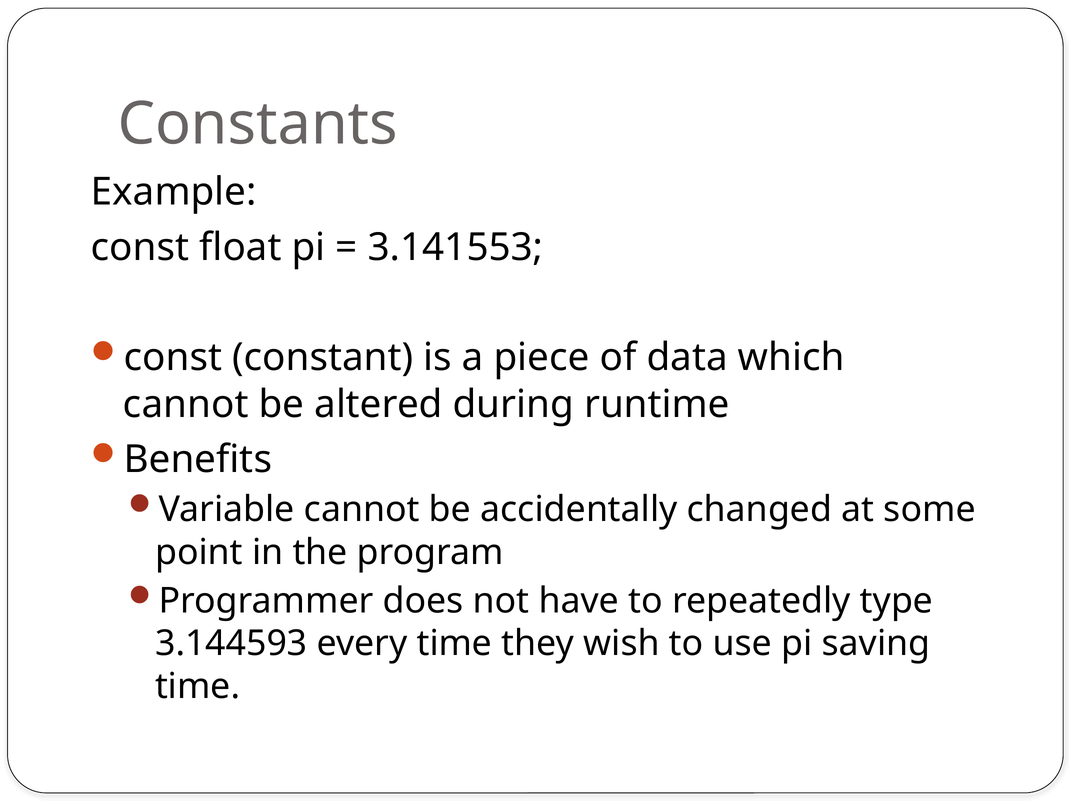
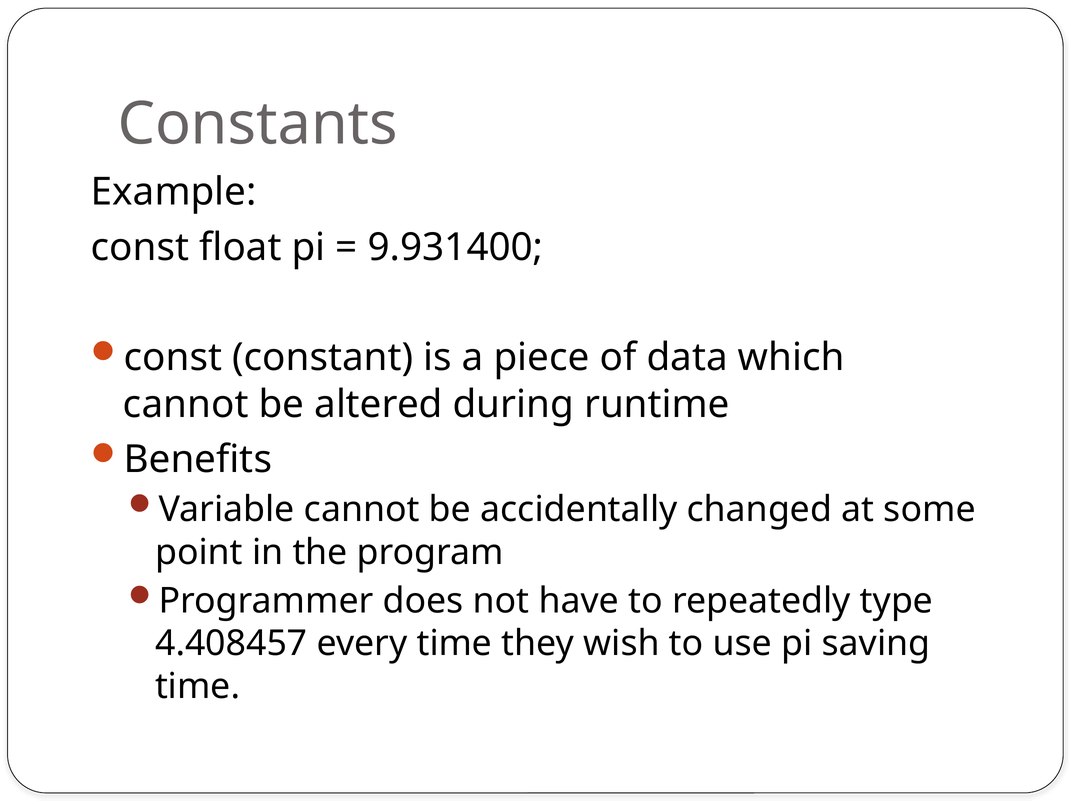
3.141553: 3.141553 -> 9.931400
3.144593: 3.144593 -> 4.408457
